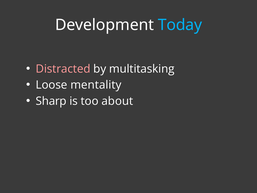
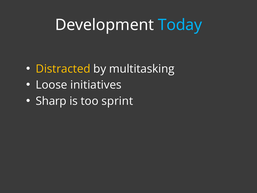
Distracted colour: pink -> yellow
mentality: mentality -> initiatives
about: about -> sprint
